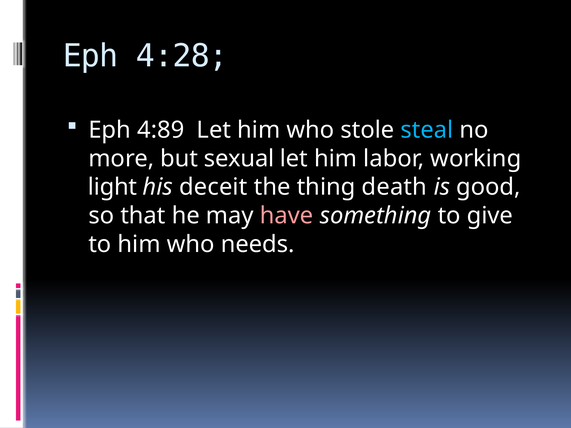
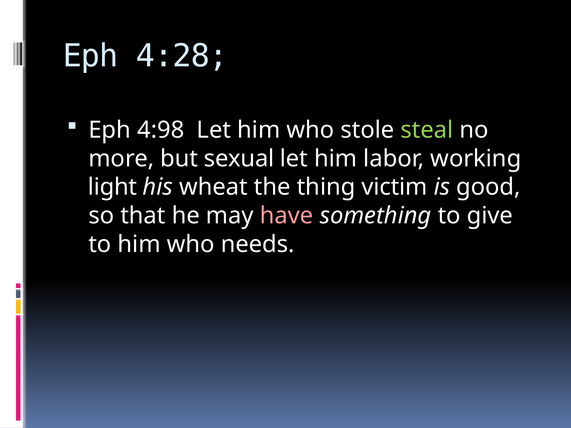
4:89: 4:89 -> 4:98
steal colour: light blue -> light green
deceit: deceit -> wheat
death: death -> victim
